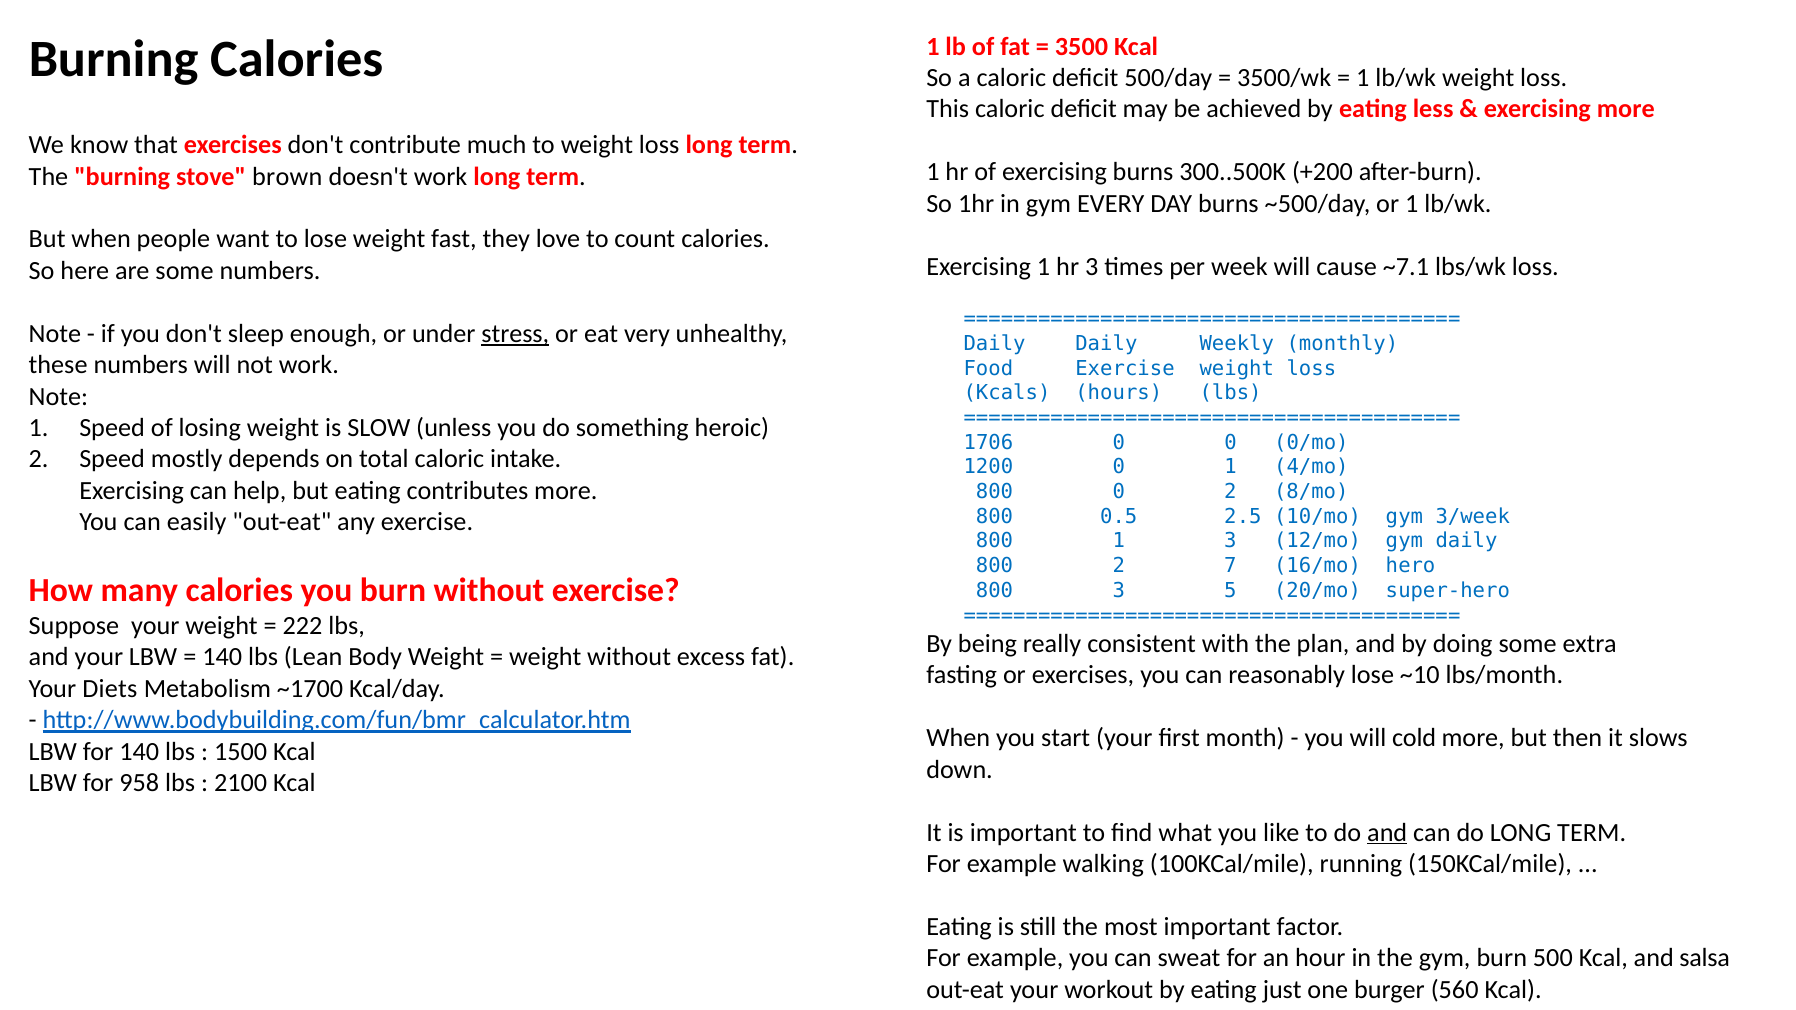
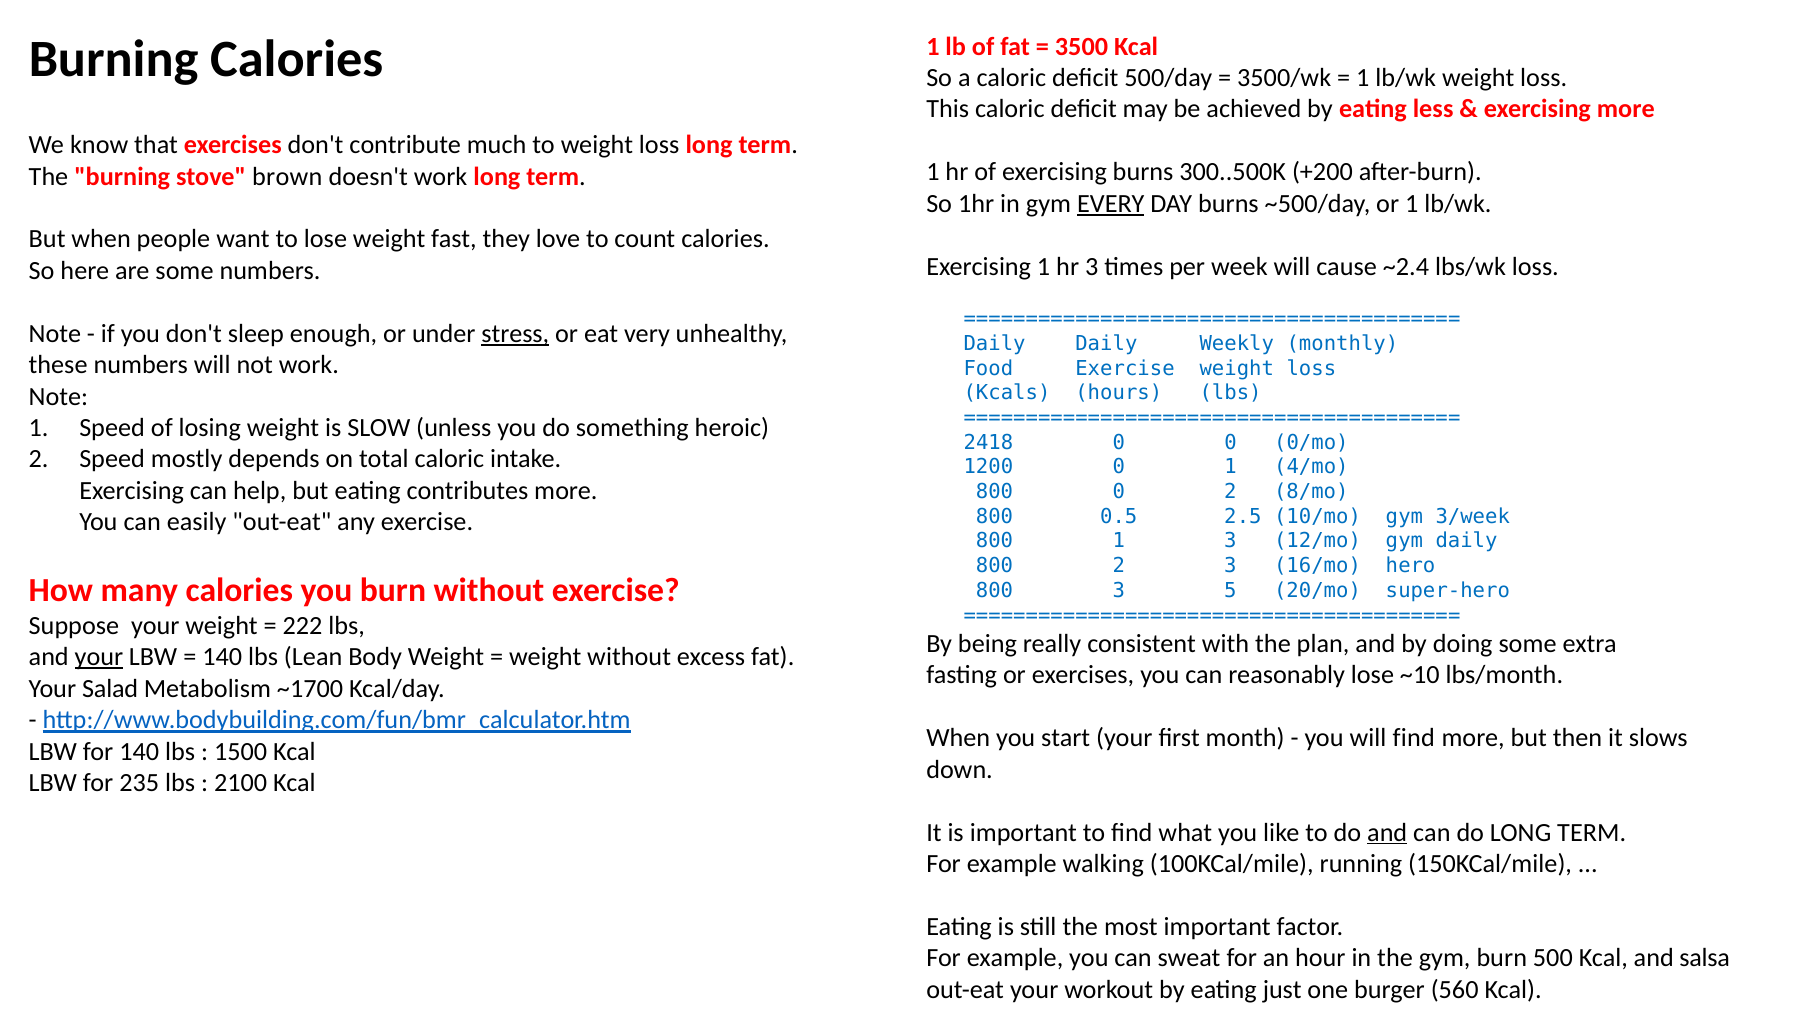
EVERY underline: none -> present
~7.1: ~7.1 -> ~2.4
1706: 1706 -> 2418
2 7: 7 -> 3
your at (99, 657) underline: none -> present
Diets: Diets -> Salad
will cold: cold -> find
958: 958 -> 235
